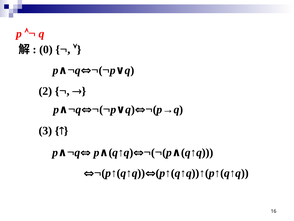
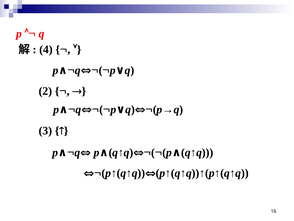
0: 0 -> 4
